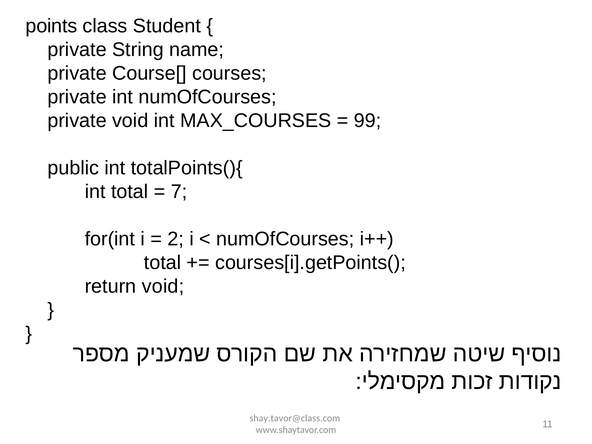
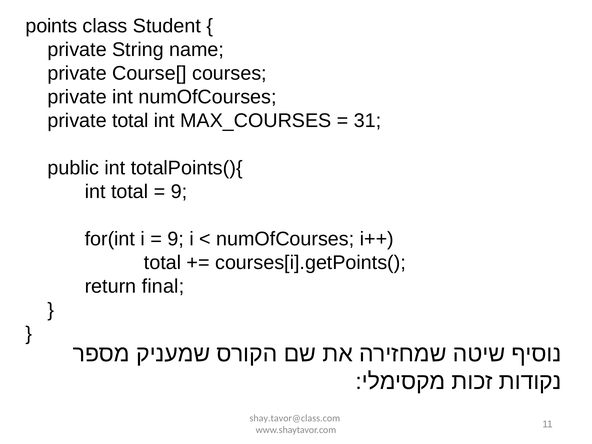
private void: void -> total
99: 99 -> 31
7 at (179, 192): 7 -> 9
2 at (176, 239): 2 -> 9
return void: void -> final
